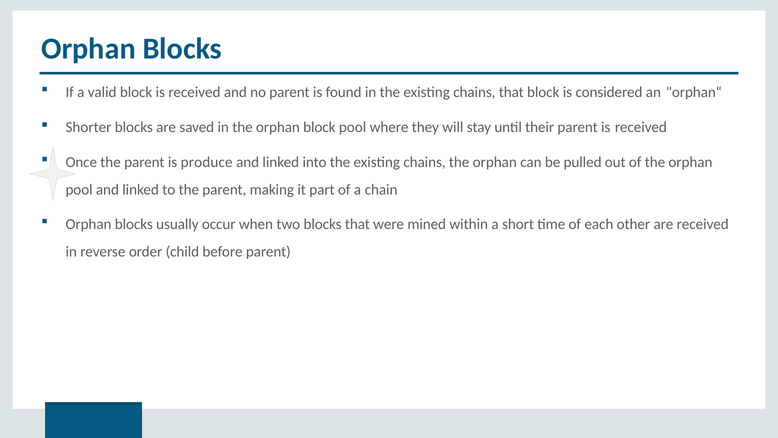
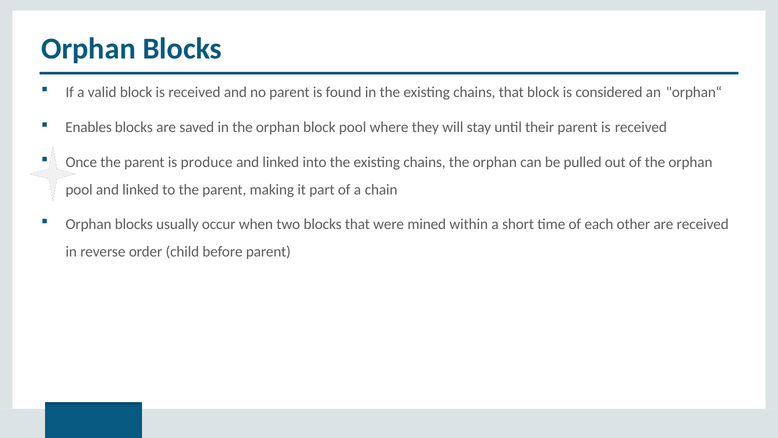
Shorter: Shorter -> Enables
